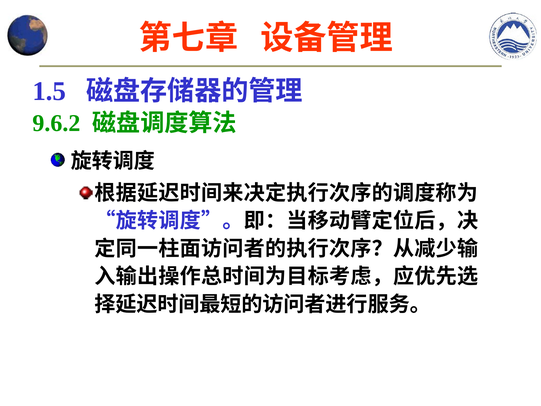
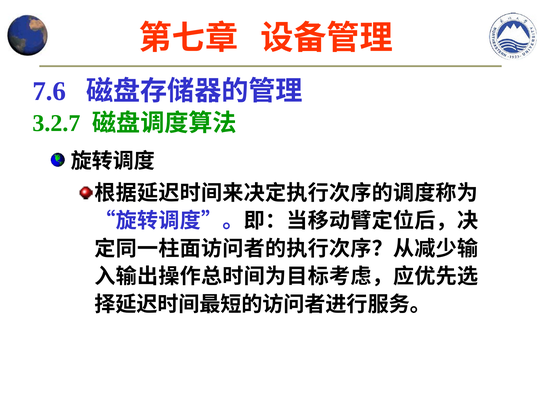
1.5: 1.5 -> 7.6
9.6.2: 9.6.2 -> 3.2.7
